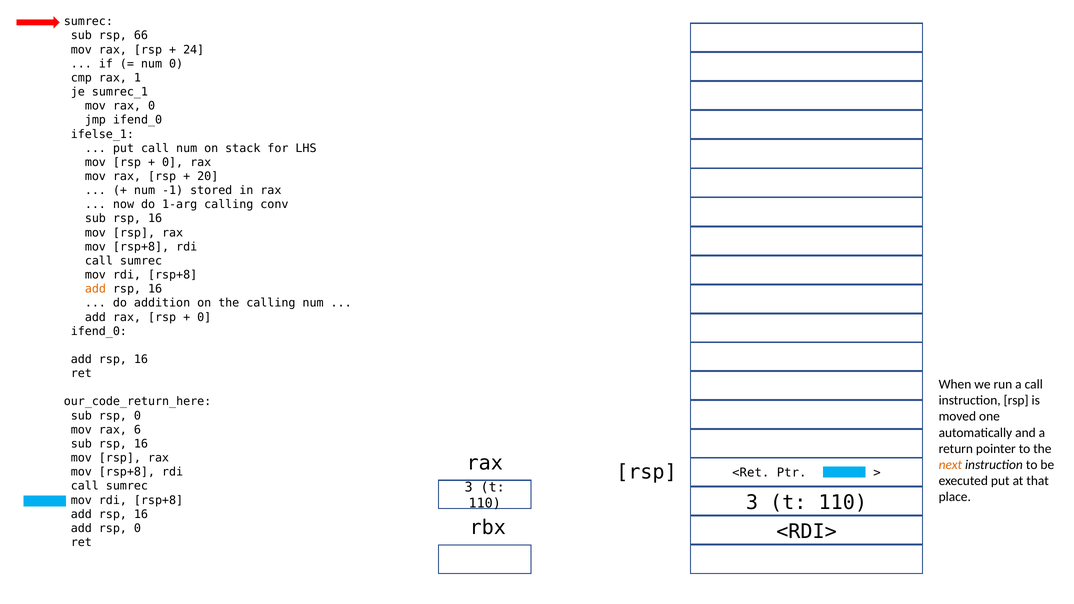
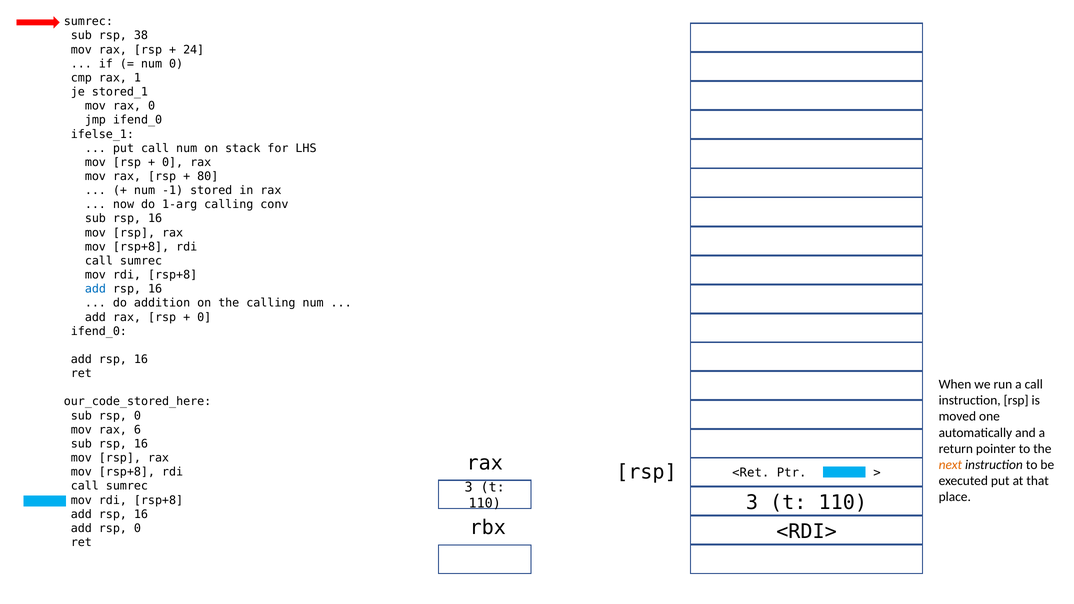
66: 66 -> 38
sumrec_1: sumrec_1 -> stored_1
20: 20 -> 80
add at (95, 289) colour: orange -> blue
our_code_return_here: our_code_return_here -> our_code_stored_here
